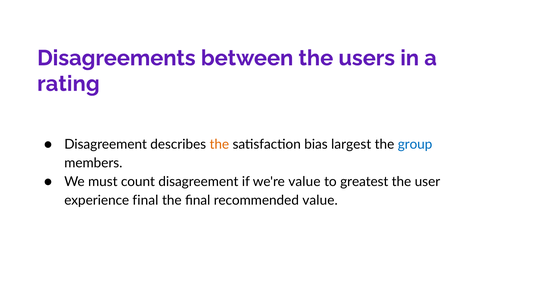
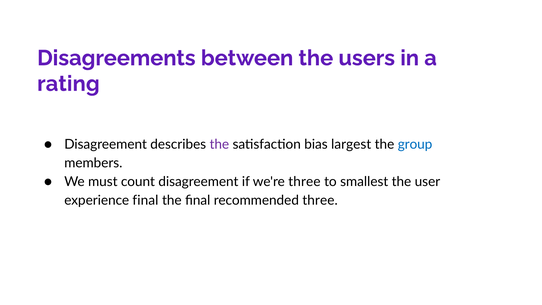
the at (219, 144) colour: orange -> purple
we're value: value -> three
greatest: greatest -> smallest
recommended value: value -> three
